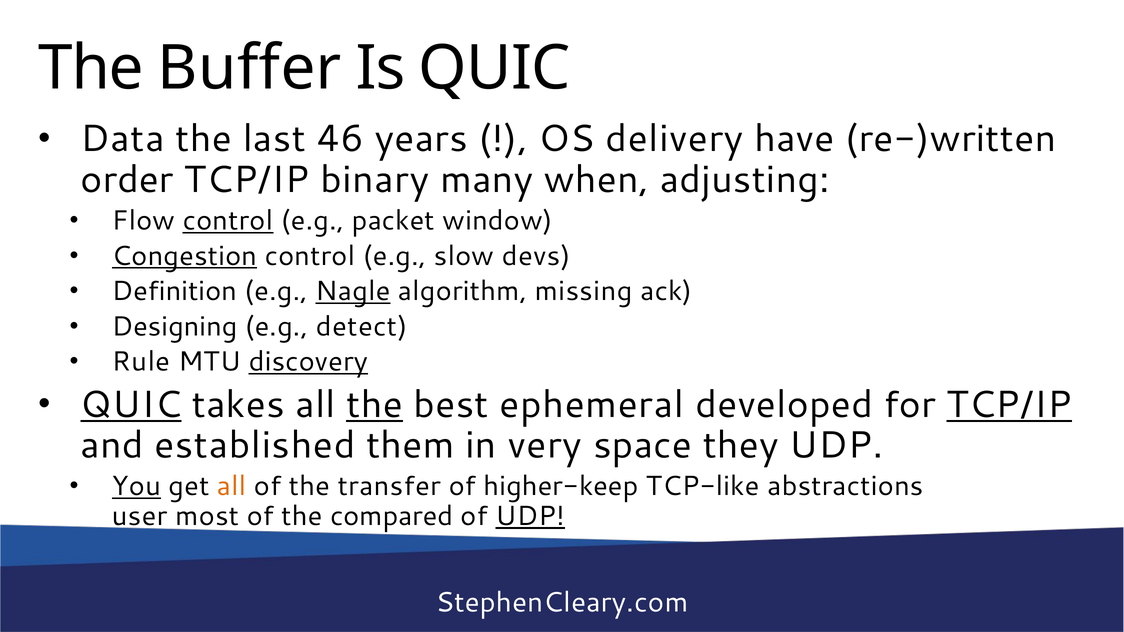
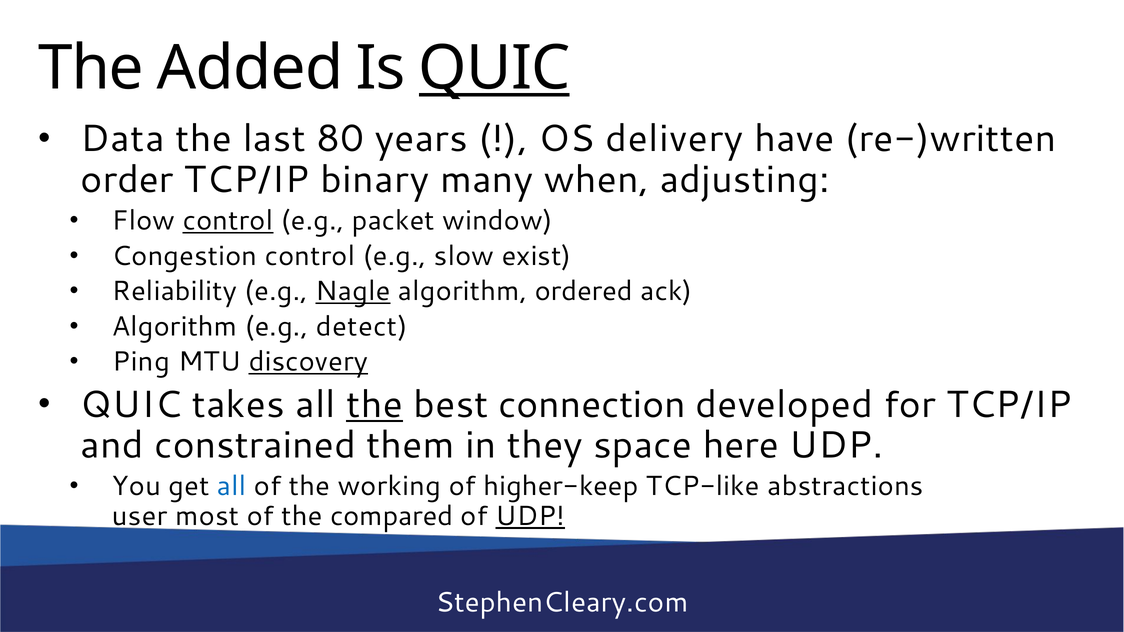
Buffer: Buffer -> Added
QUIC at (495, 68) underline: none -> present
46: 46 -> 80
Congestion underline: present -> none
devs: devs -> exist
Definition: Definition -> Reliability
missing: missing -> ordered
Designing at (175, 327): Designing -> Algorithm
Rule: Rule -> Ping
QUIC at (131, 405) underline: present -> none
ephemeral: ephemeral -> connection
TCP/IP at (1009, 405) underline: present -> none
established: established -> constrained
very: very -> they
they: they -> here
You underline: present -> none
all at (232, 487) colour: orange -> blue
transfer: transfer -> working
